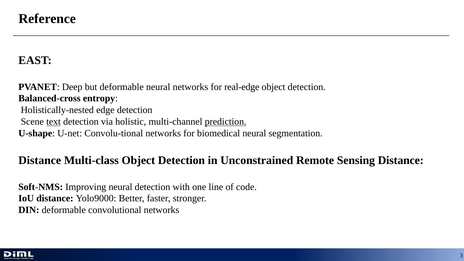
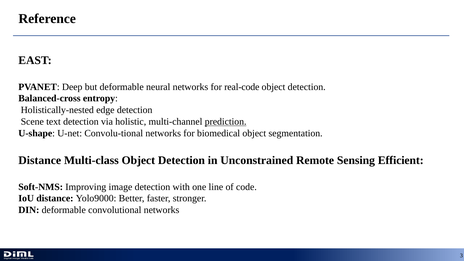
real-edge: real-edge -> real-code
text underline: present -> none
biomedical neural: neural -> object
Sensing Distance: Distance -> Efficient
Improving neural: neural -> image
